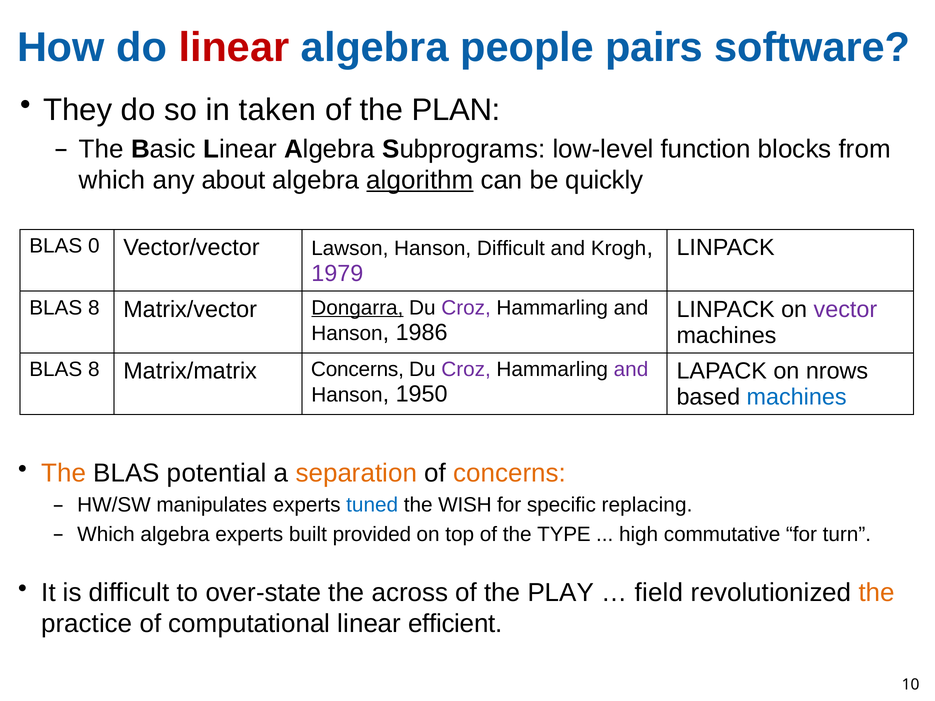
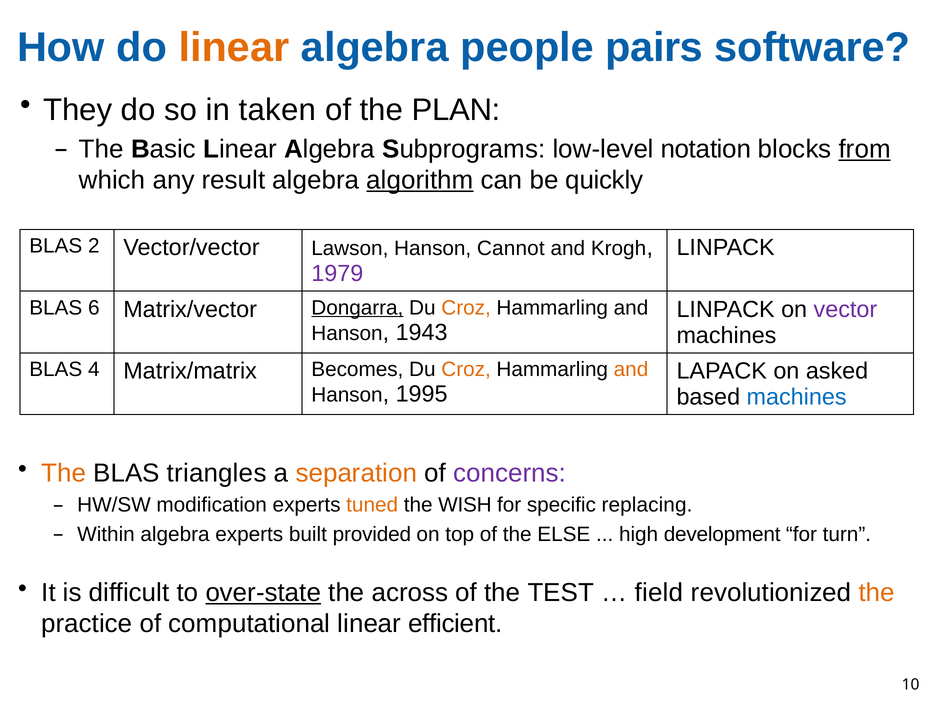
linear at (234, 48) colour: red -> orange
function: function -> notation
from underline: none -> present
about: about -> result
0: 0 -> 2
Hanson Difficult: Difficult -> Cannot
8 at (94, 308): 8 -> 6
Croz at (466, 308) colour: purple -> orange
1986: 1986 -> 1943
8 at (94, 370): 8 -> 4
Matrix/matrix Concerns: Concerns -> Becomes
Croz at (466, 370) colour: purple -> orange
and at (631, 370) colour: purple -> orange
nrows: nrows -> asked
1950: 1950 -> 1995
potential: potential -> triangles
concerns at (509, 473) colour: orange -> purple
manipulates: manipulates -> modification
tuned colour: blue -> orange
Which at (106, 534): Which -> Within
TYPE: TYPE -> ELSE
commutative: commutative -> development
over-state underline: none -> present
PLAY: PLAY -> TEST
